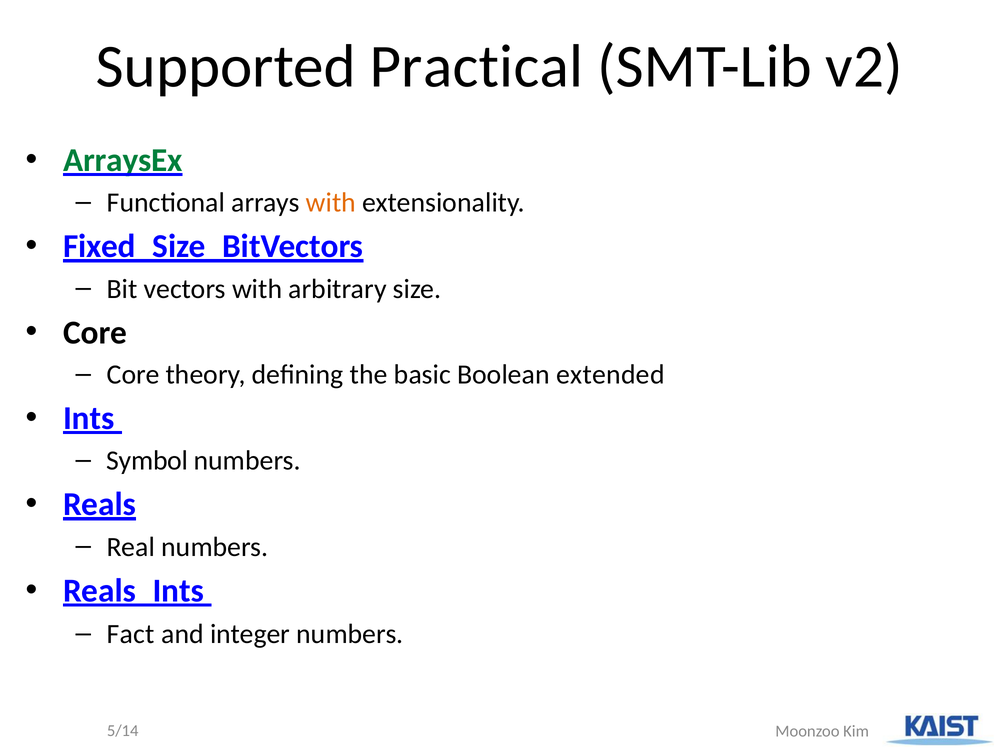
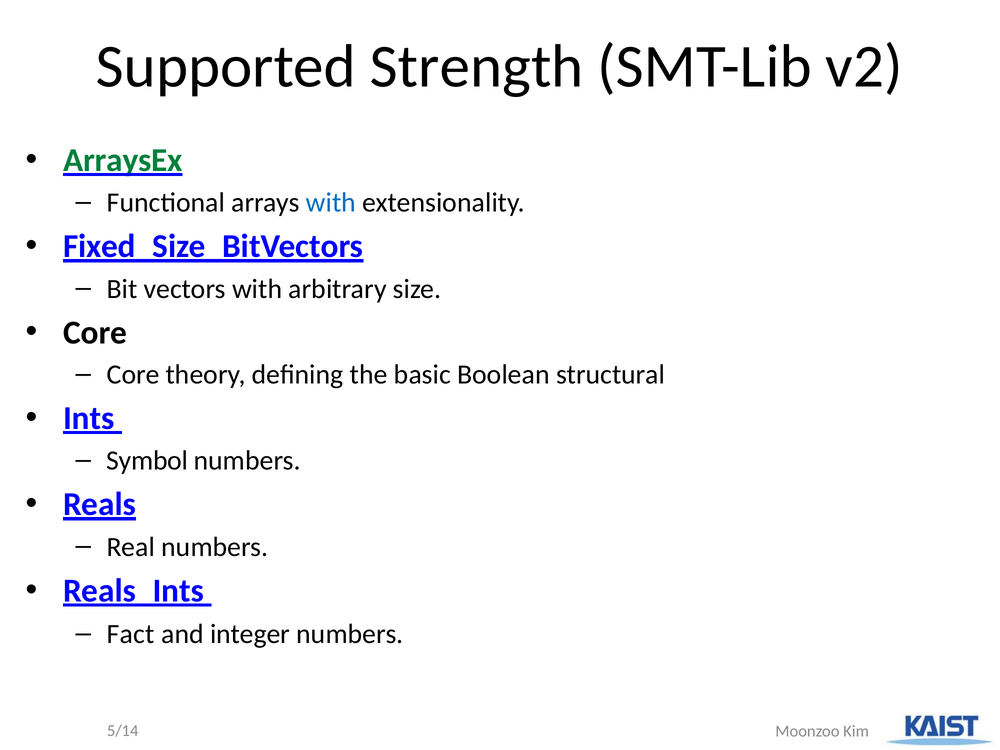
Practical: Practical -> Strength
with at (331, 203) colour: orange -> blue
extended: extended -> structural
